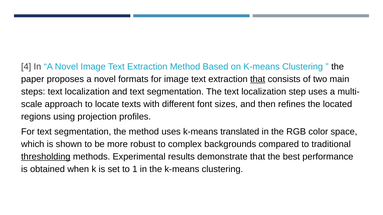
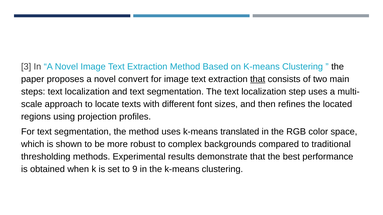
4: 4 -> 3
formats: formats -> convert
thresholding underline: present -> none
1: 1 -> 9
